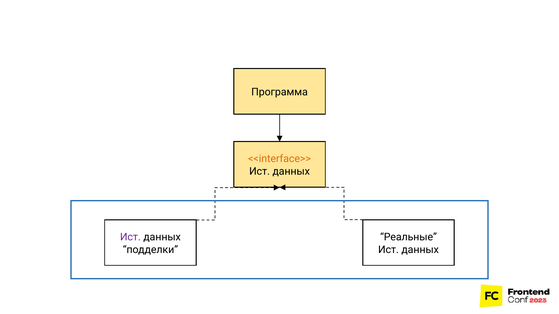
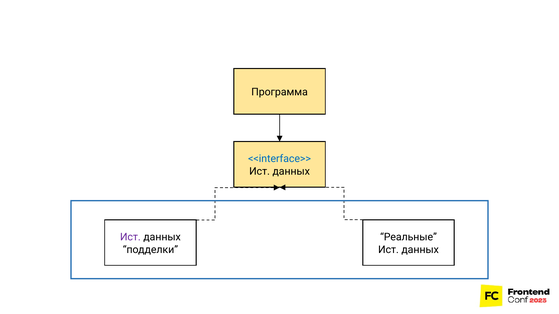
<<interface>> colour: orange -> blue
